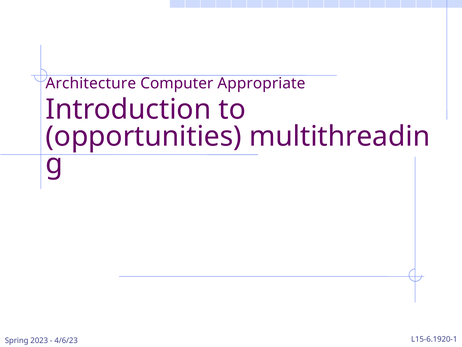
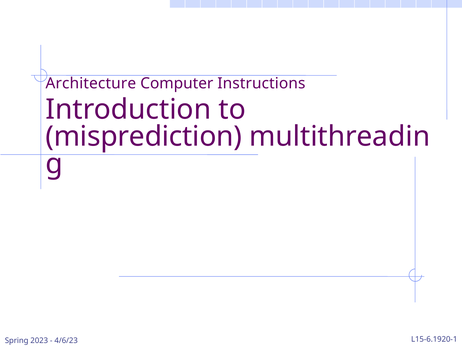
Appropriate: Appropriate -> Instructions
opportunities: opportunities -> misprediction
